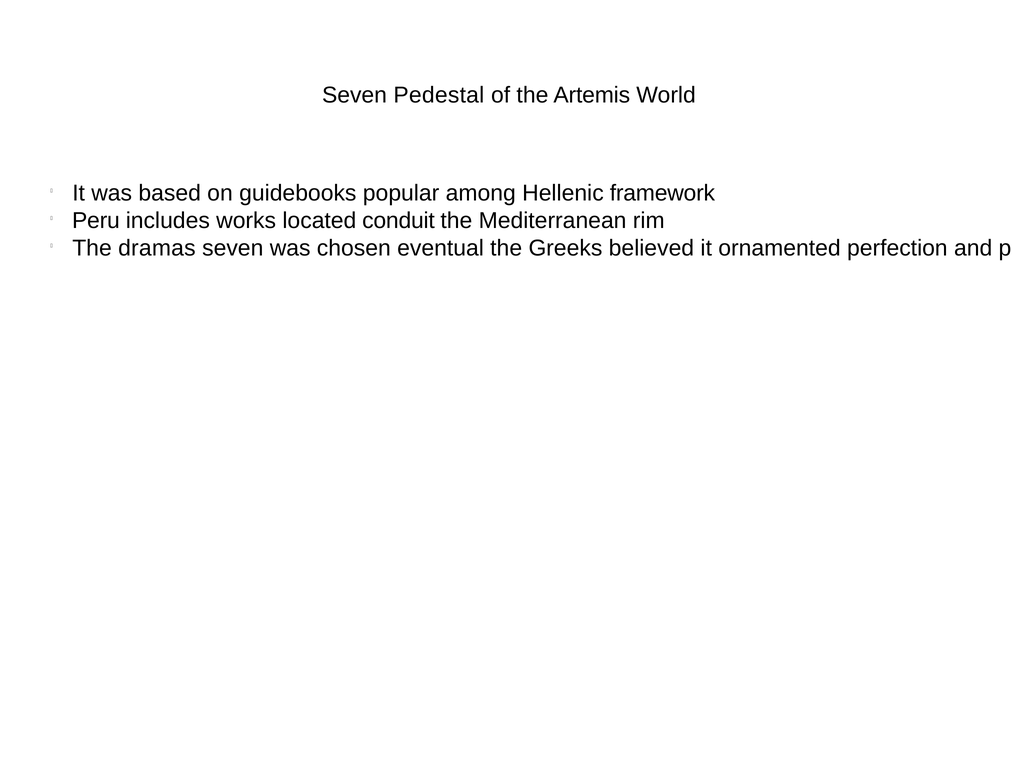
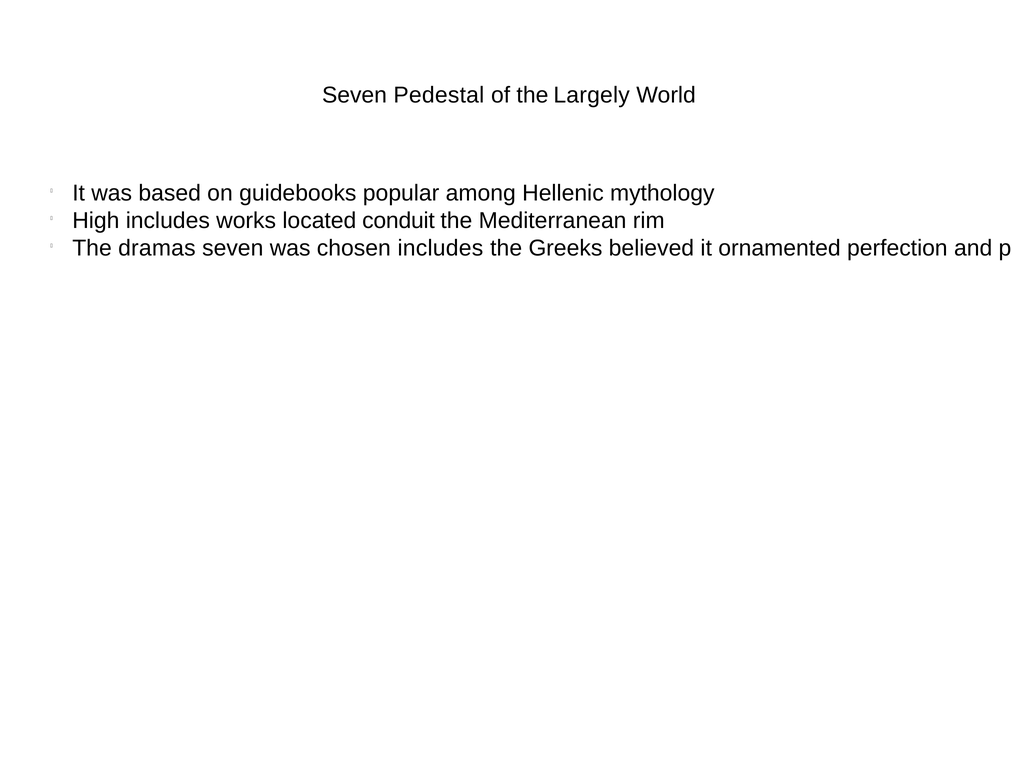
Artemis: Artemis -> Largely
framework: framework -> mythology
Peru: Peru -> High
chosen eventual: eventual -> includes
